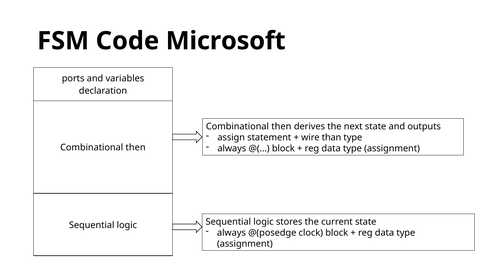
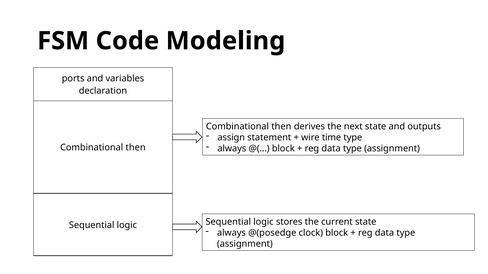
Microsoft: Microsoft -> Modeling
than: than -> time
